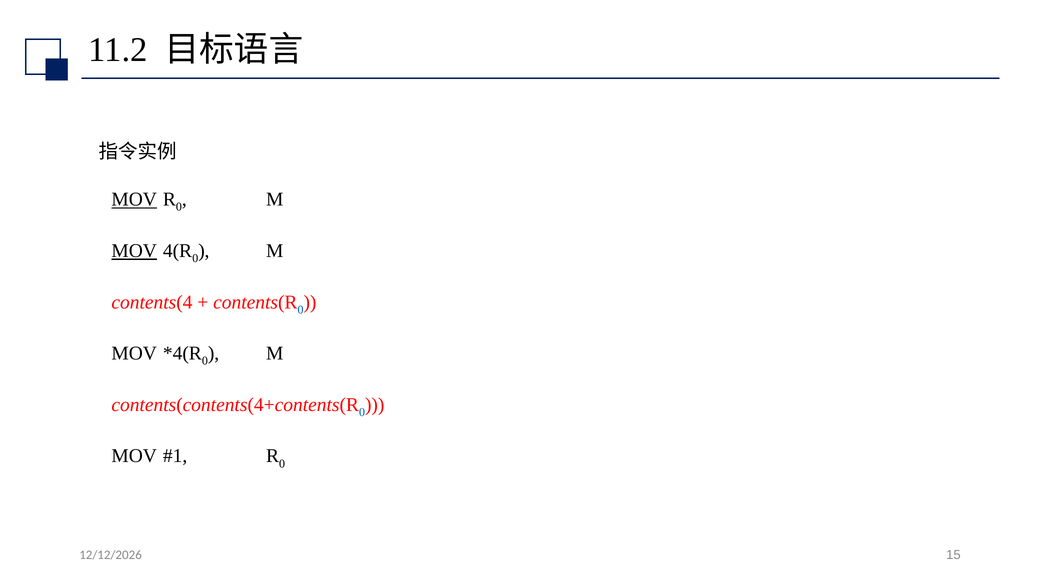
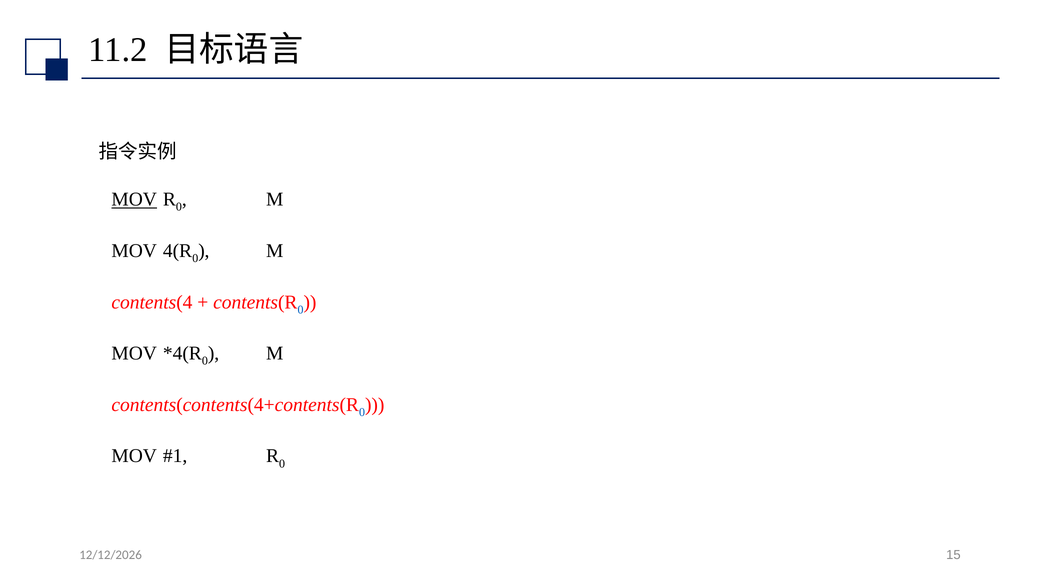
MOV at (134, 251) underline: present -> none
